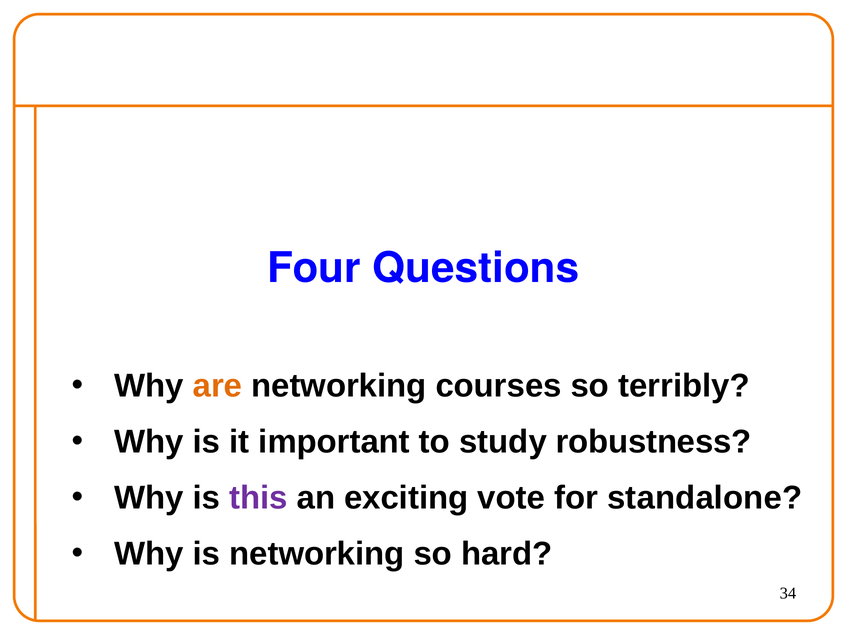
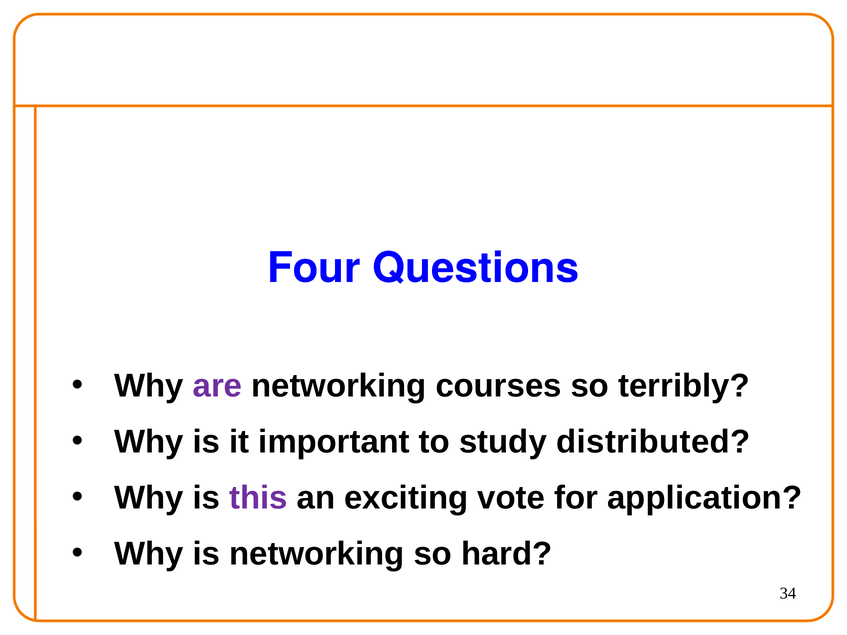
are colour: orange -> purple
robustness: robustness -> distributed
standalone: standalone -> application
